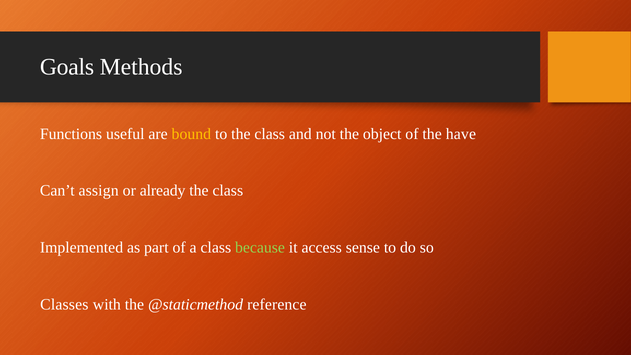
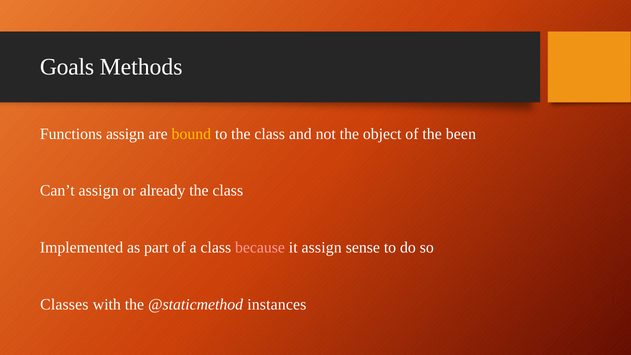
Functions useful: useful -> assign
have: have -> been
because colour: light green -> pink
it access: access -> assign
reference: reference -> instances
